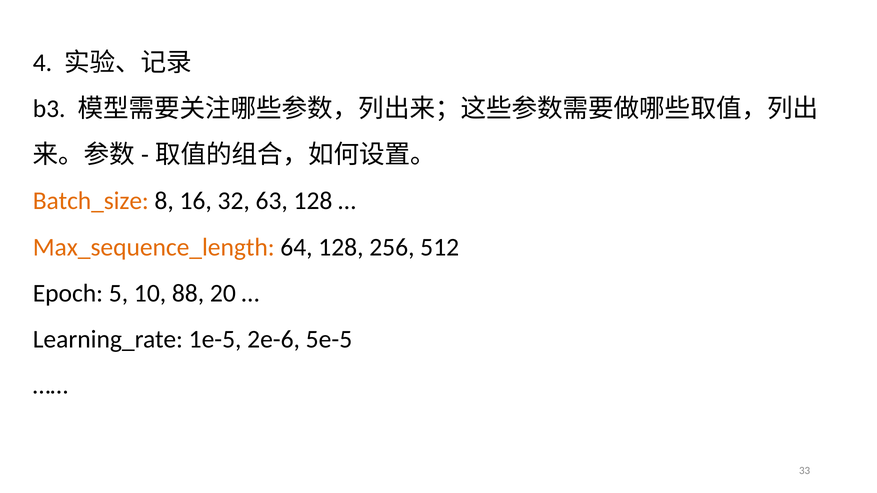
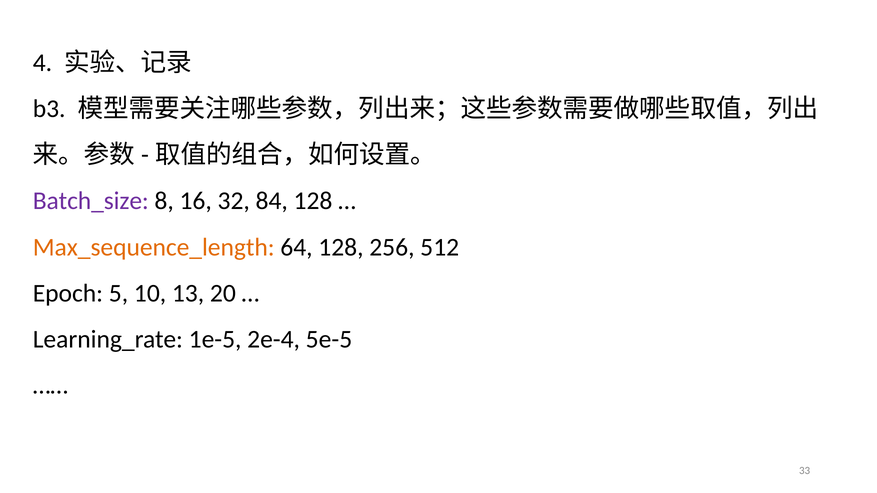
Batch_size colour: orange -> purple
63: 63 -> 84
88: 88 -> 13
2e-6: 2e-6 -> 2e-4
